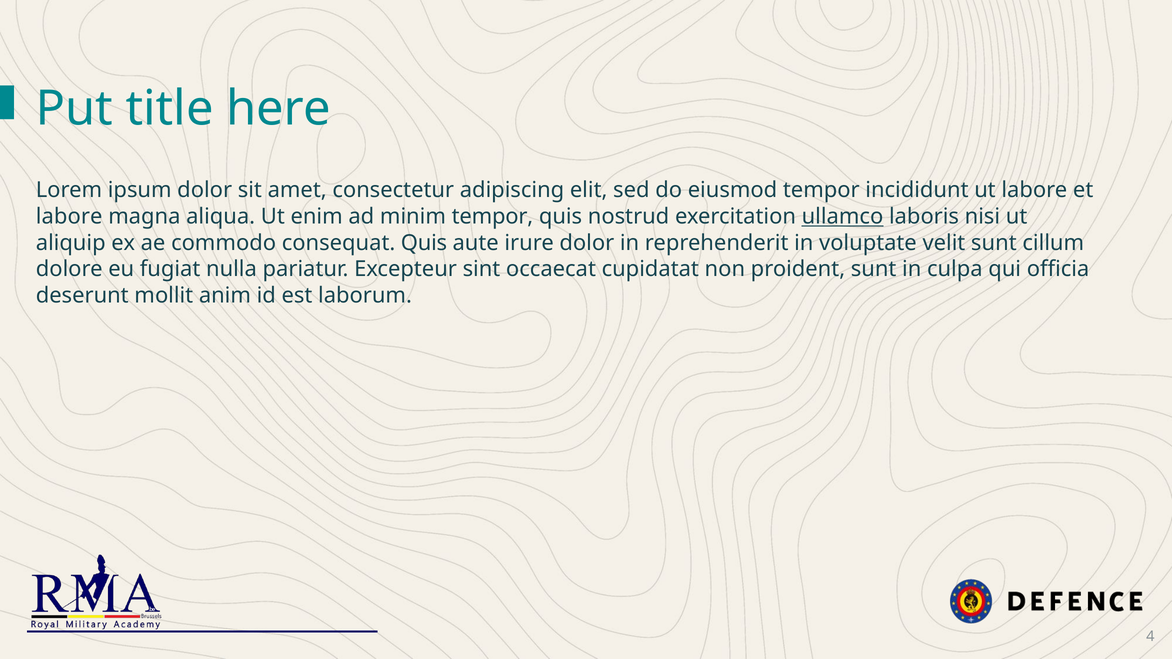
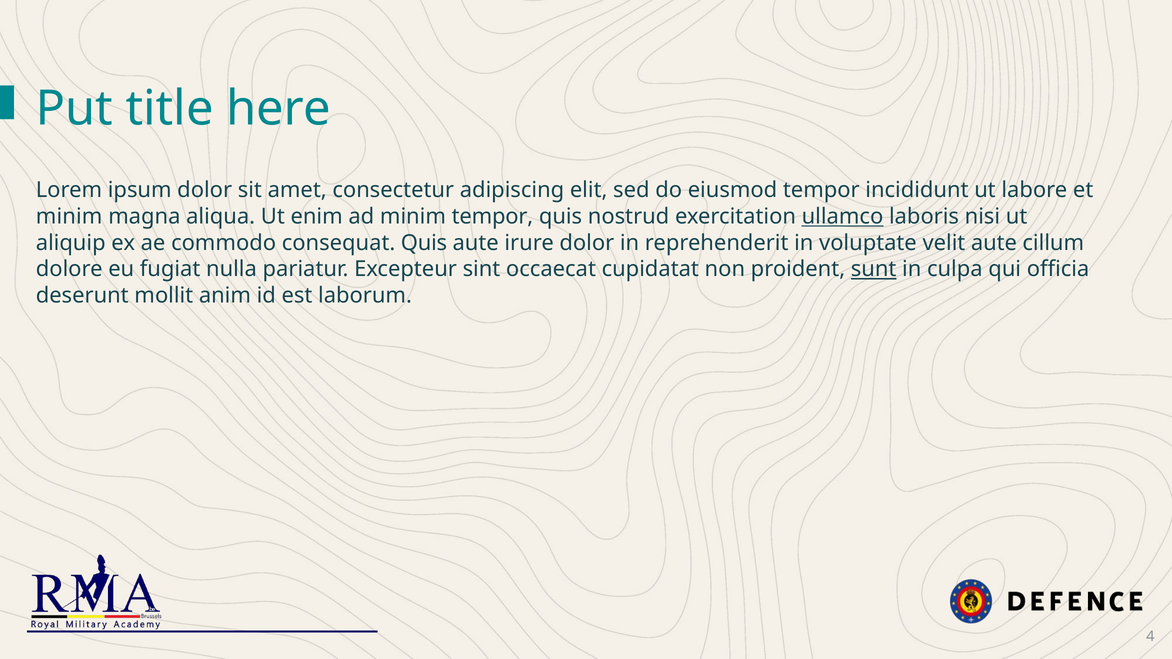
labore at (69, 217): labore -> minim
velit sunt: sunt -> aute
sunt at (874, 269) underline: none -> present
